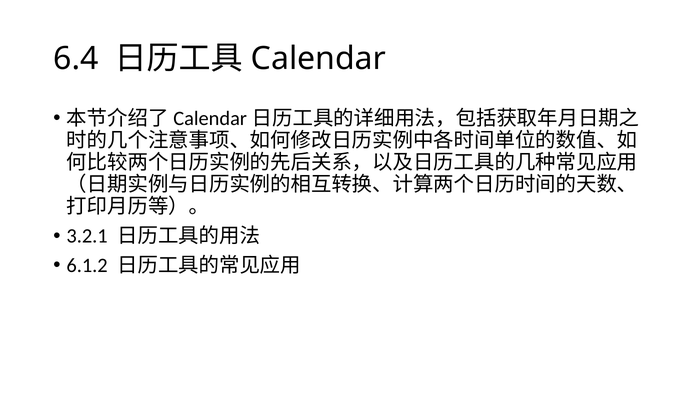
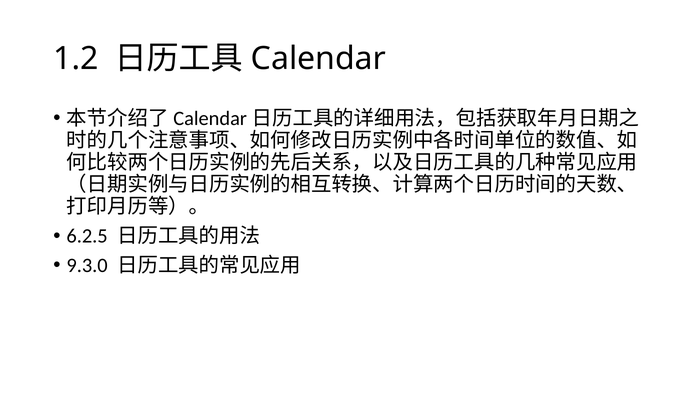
6.4: 6.4 -> 1.2
3.2.1: 3.2.1 -> 6.2.5
6.1.2: 6.1.2 -> 9.3.0
